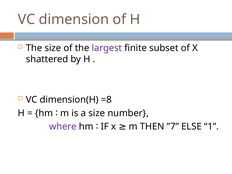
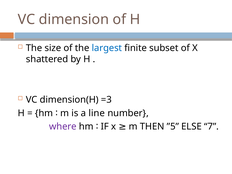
largest colour: purple -> blue
=8: =8 -> =3
a size: size -> line
”7: ”7 -> ”5
1: 1 -> 7
